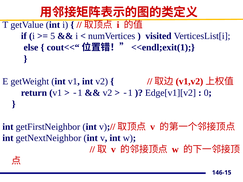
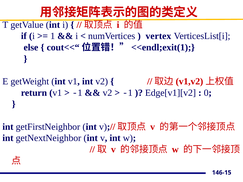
5 at (53, 36): 5 -> 1
visited: visited -> vertex
